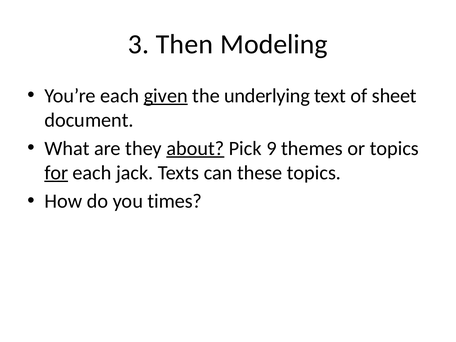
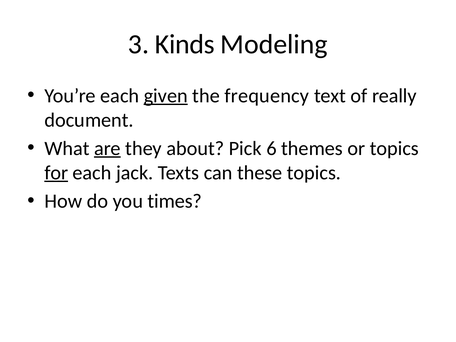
Then: Then -> Kinds
underlying: underlying -> frequency
sheet: sheet -> really
are underline: none -> present
about underline: present -> none
9: 9 -> 6
